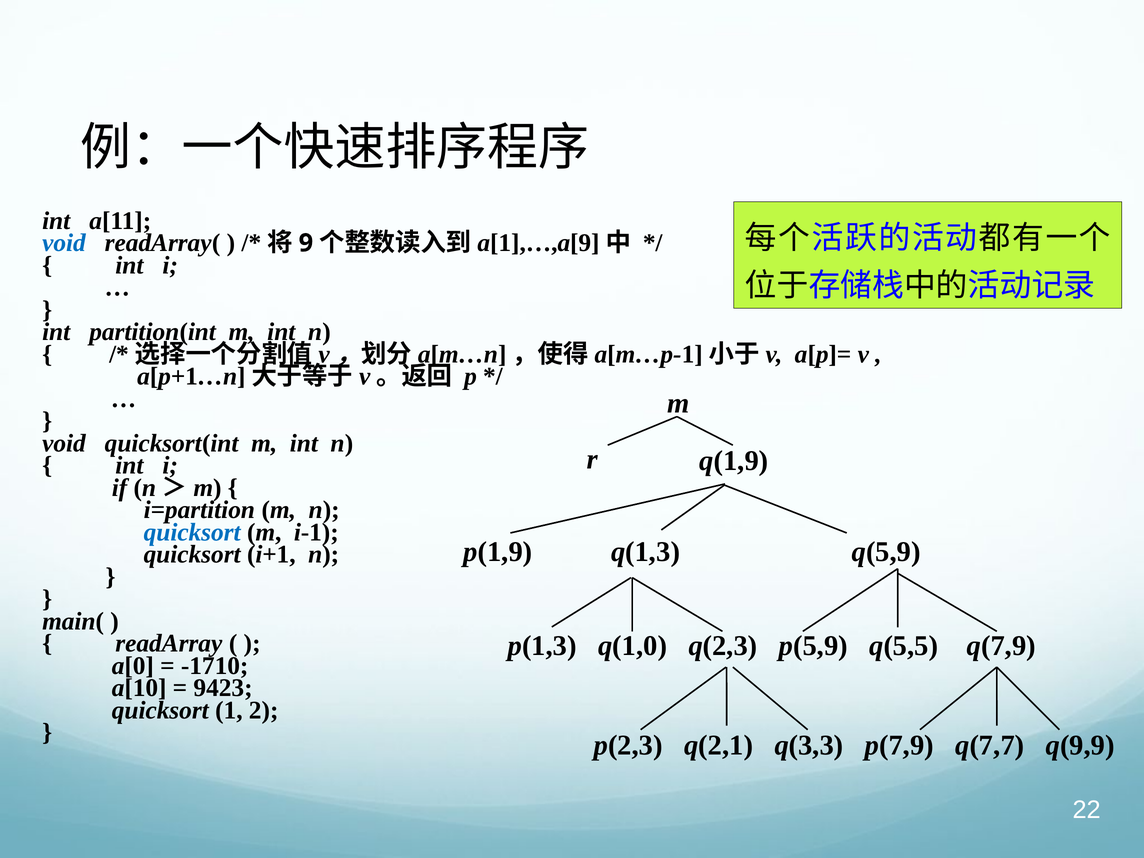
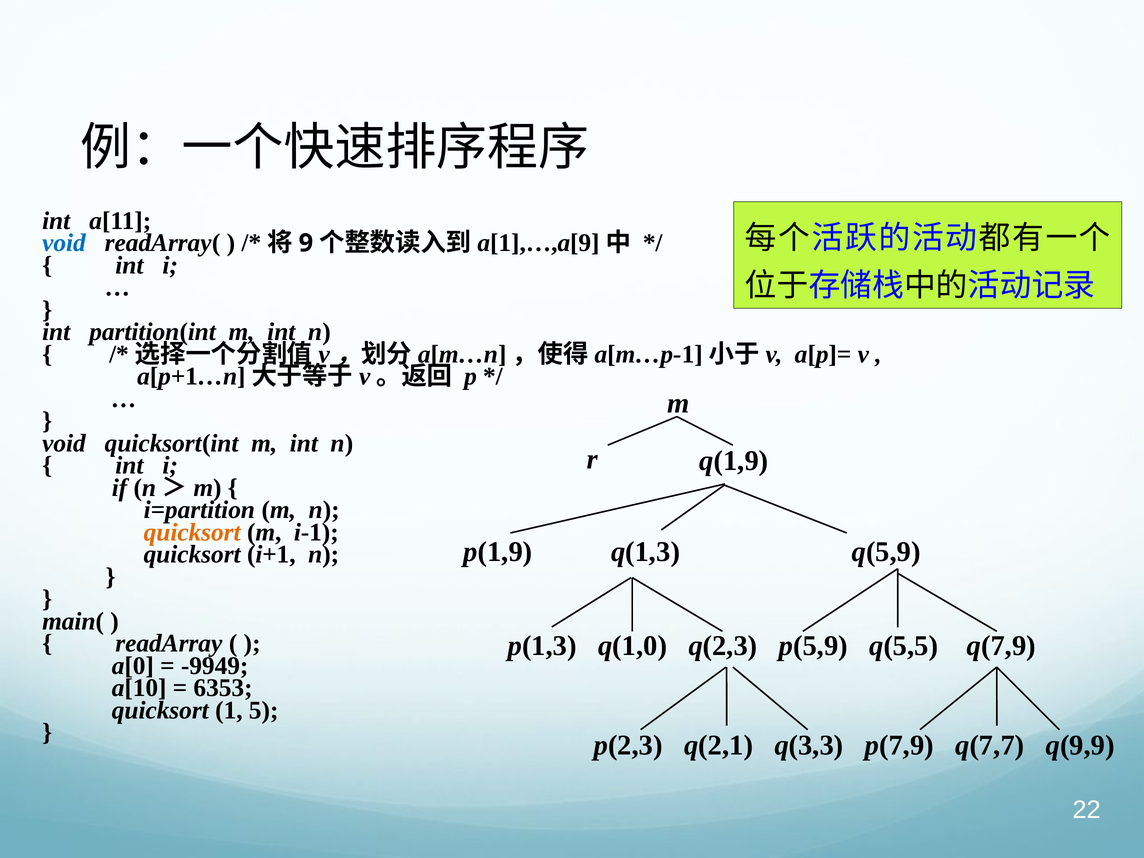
quicksort at (192, 532) colour: blue -> orange
-1710: -1710 -> -9949
9423: 9423 -> 6353
2: 2 -> 5
